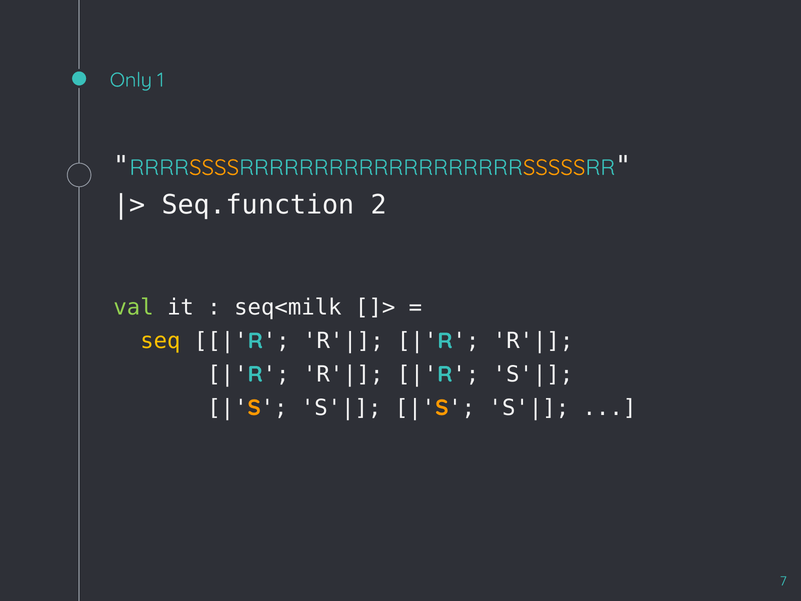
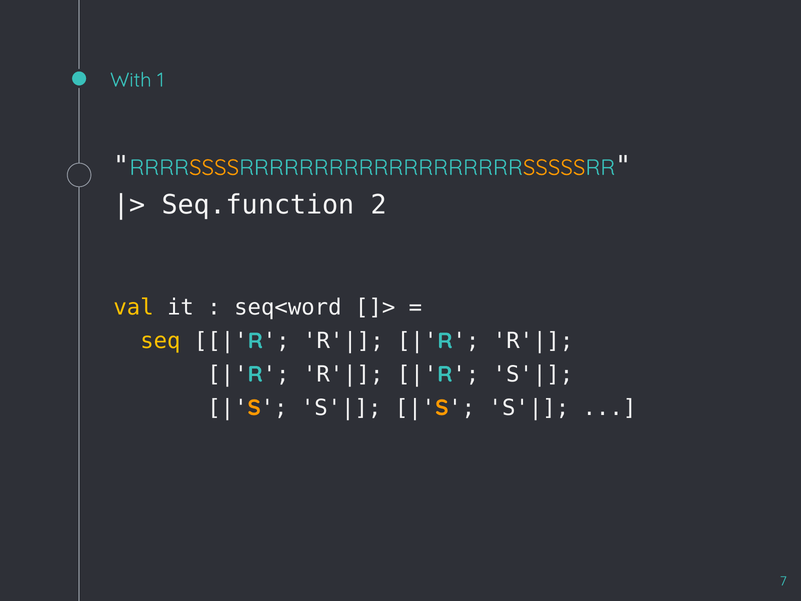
Only: Only -> With
val colour: light green -> yellow
seq<milk: seq<milk -> seq<word
